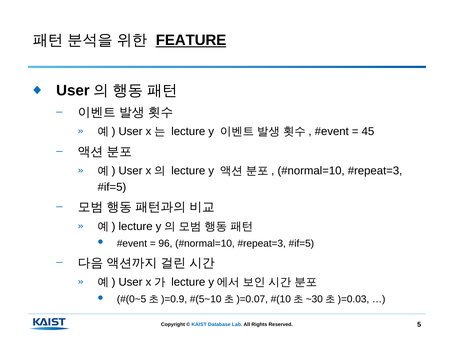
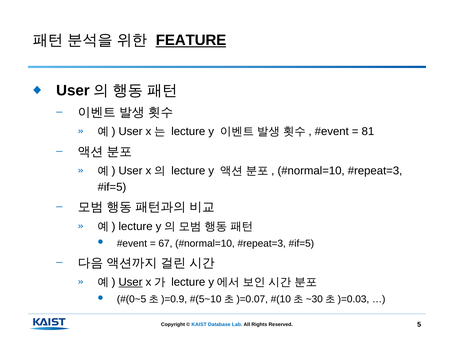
45: 45 -> 81
96: 96 -> 67
User at (131, 283) underline: none -> present
